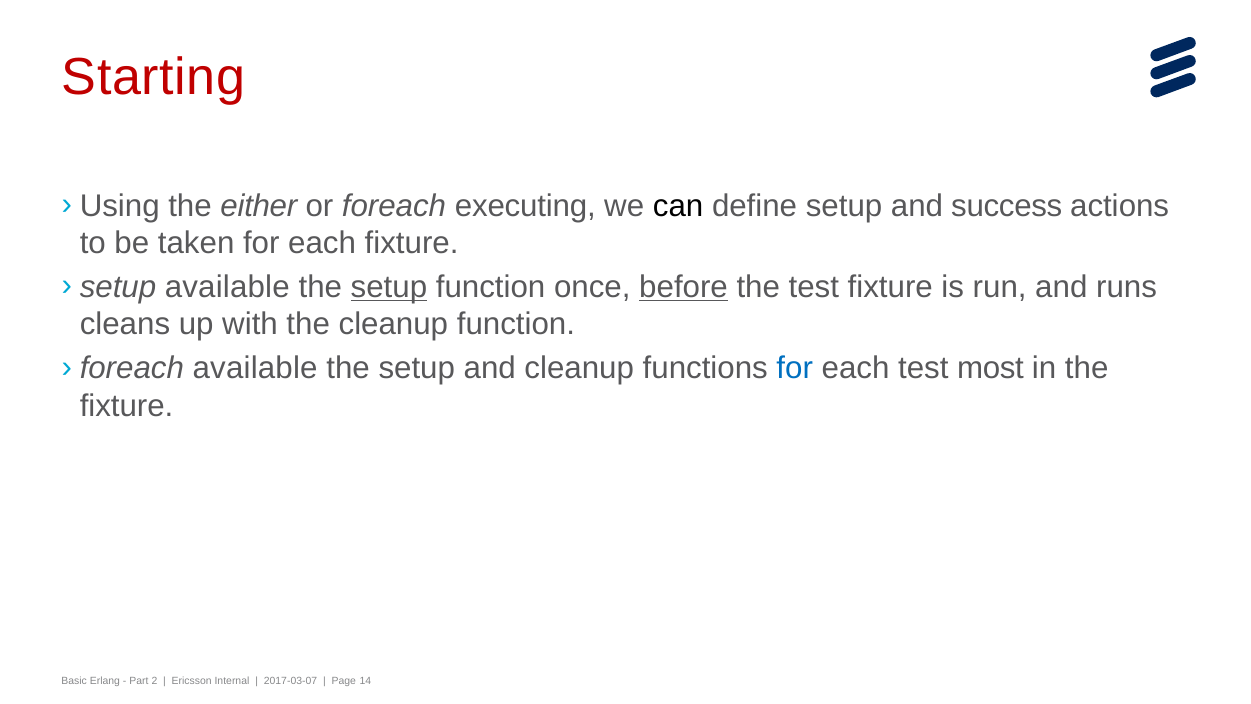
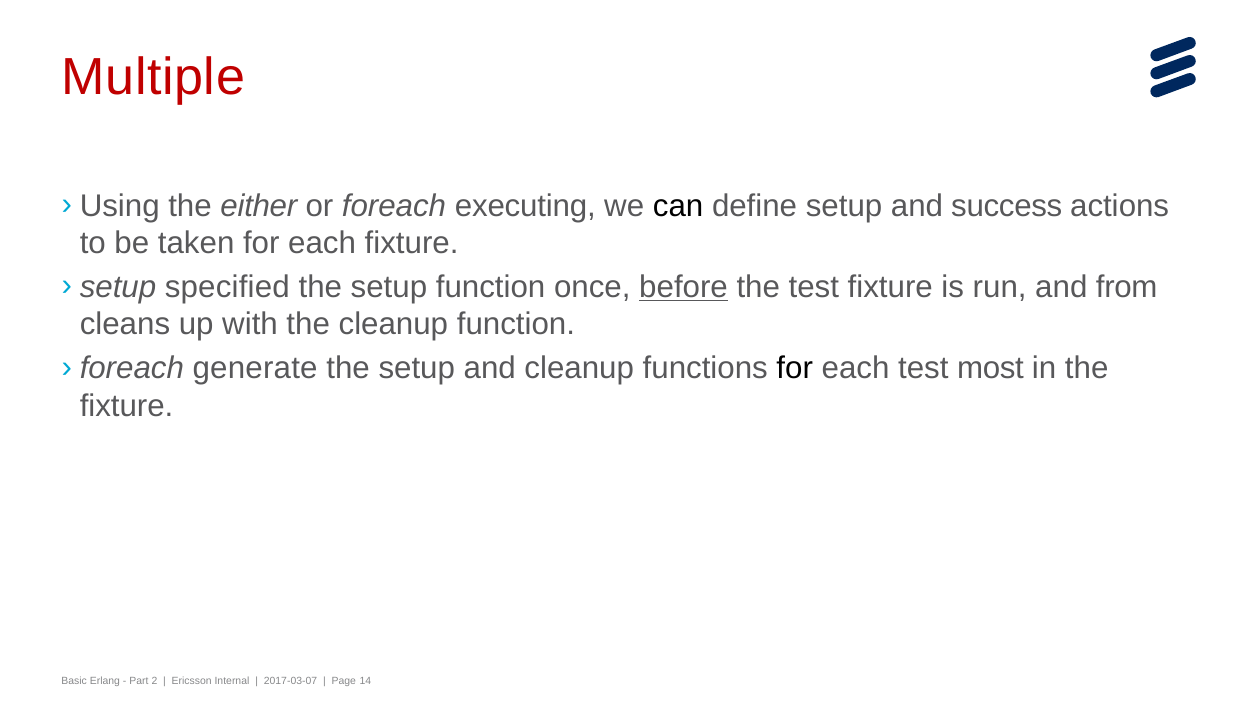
Starting: Starting -> Multiple
available at (227, 287): available -> specified
setup at (389, 287) underline: present -> none
runs: runs -> from
available at (255, 368): available -> generate
for at (795, 368) colour: blue -> black
